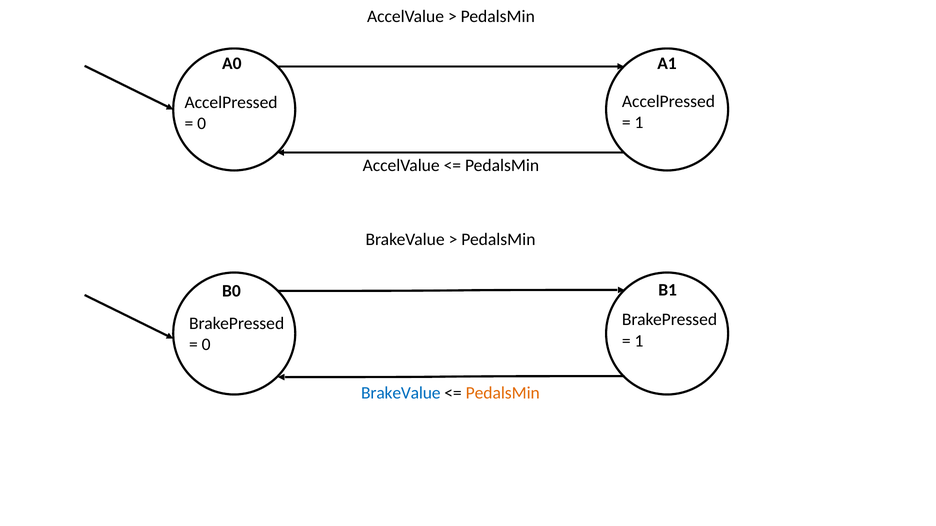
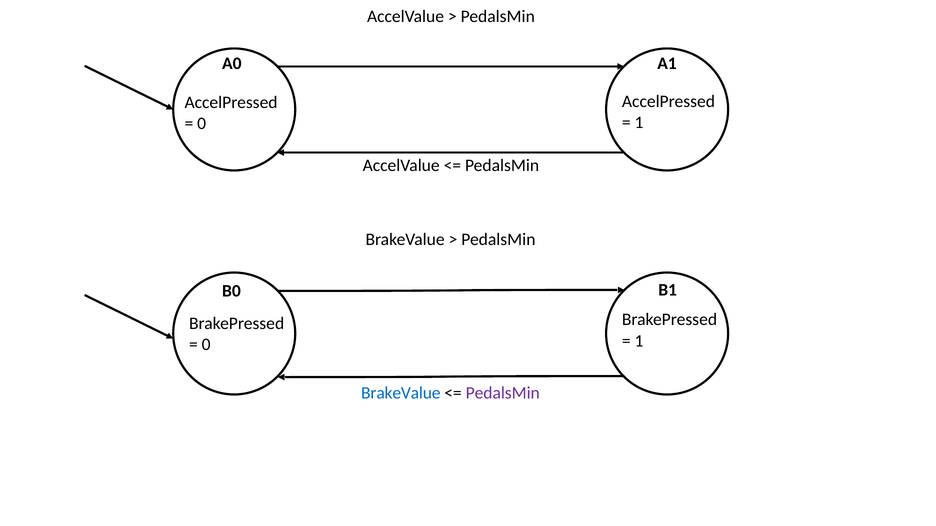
PedalsMin at (503, 393) colour: orange -> purple
